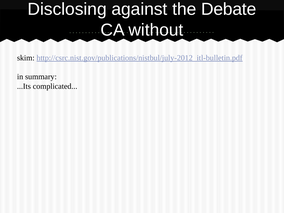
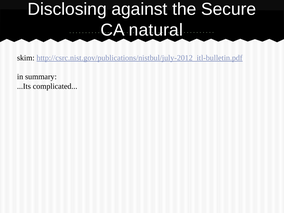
Debate: Debate -> Secure
without: without -> natural
